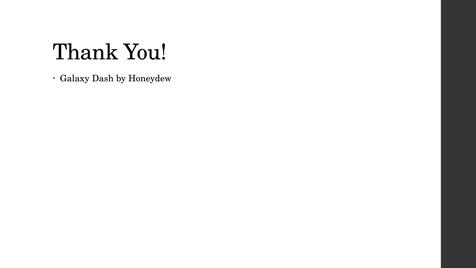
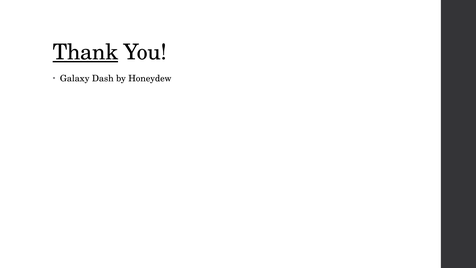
Thank underline: none -> present
